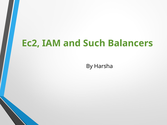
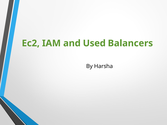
Such: Such -> Used
